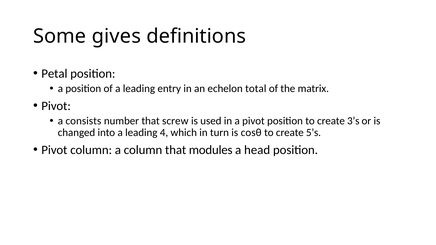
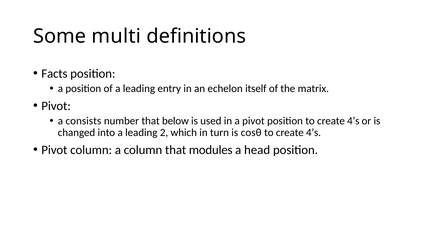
gives: gives -> multi
Petal: Petal -> Facts
total: total -> itself
screw: screw -> below
position to create 3’s: 3’s -> 4’s
4: 4 -> 2
5’s at (314, 133): 5’s -> 4’s
